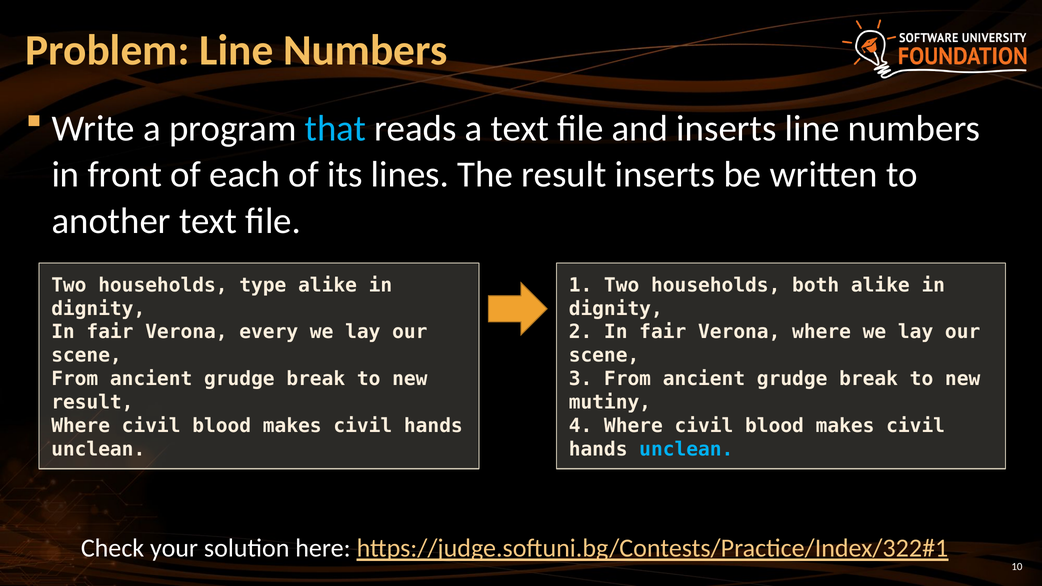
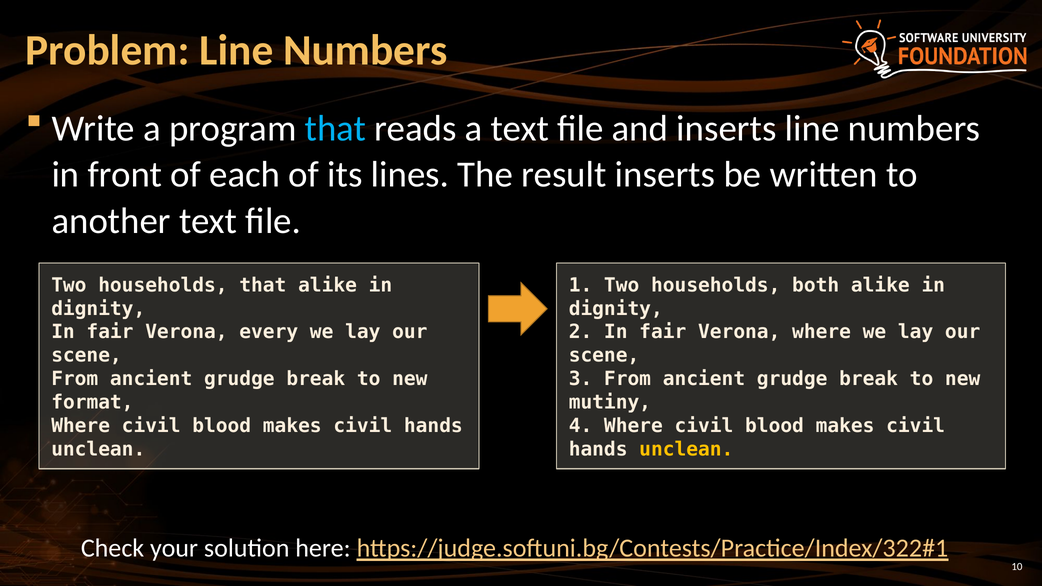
households type: type -> that
result at (92, 403): result -> format
unclean at (686, 449) colour: light blue -> yellow
